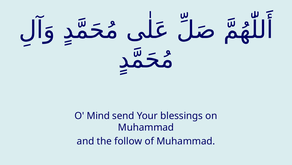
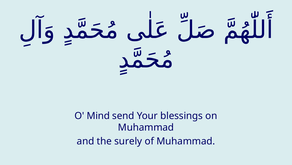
follow: follow -> surely
